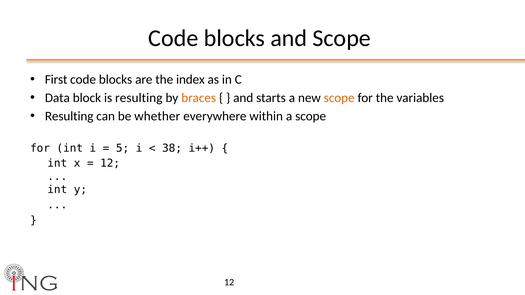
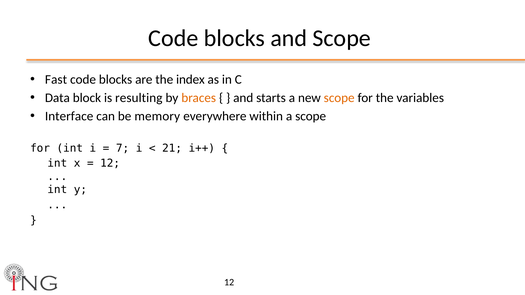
First: First -> Fast
Resulting at (69, 116): Resulting -> Interface
whether: whether -> memory
5: 5 -> 7
38: 38 -> 21
